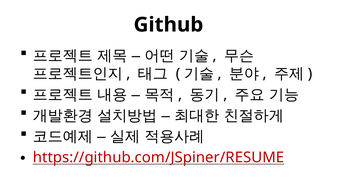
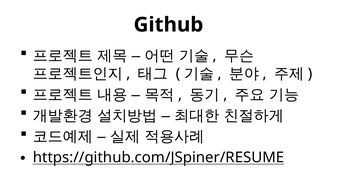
https://github.com/JSpiner/RESUME colour: red -> black
